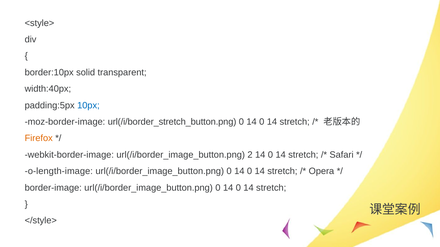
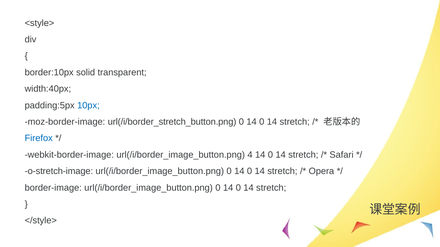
Firefox colour: orange -> blue
2: 2 -> 4
o-length-image: o-length-image -> o-stretch-image
